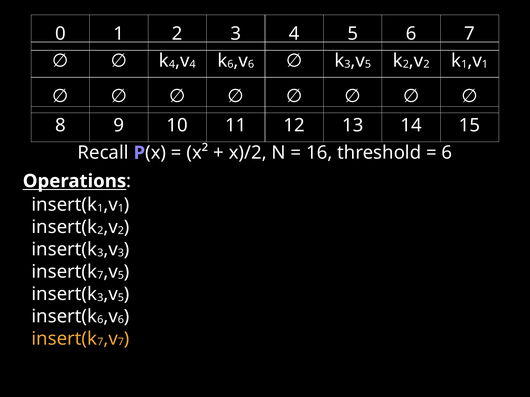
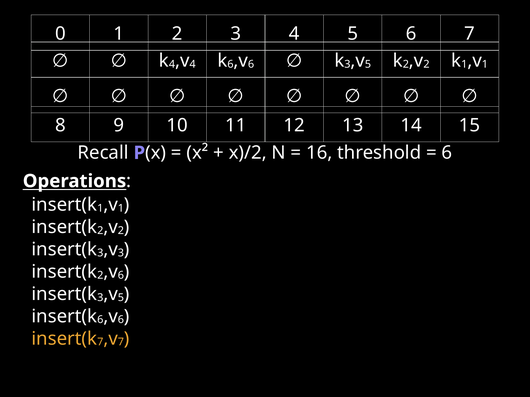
7 at (100, 275): 7 -> 2
5 at (121, 275): 5 -> 6
